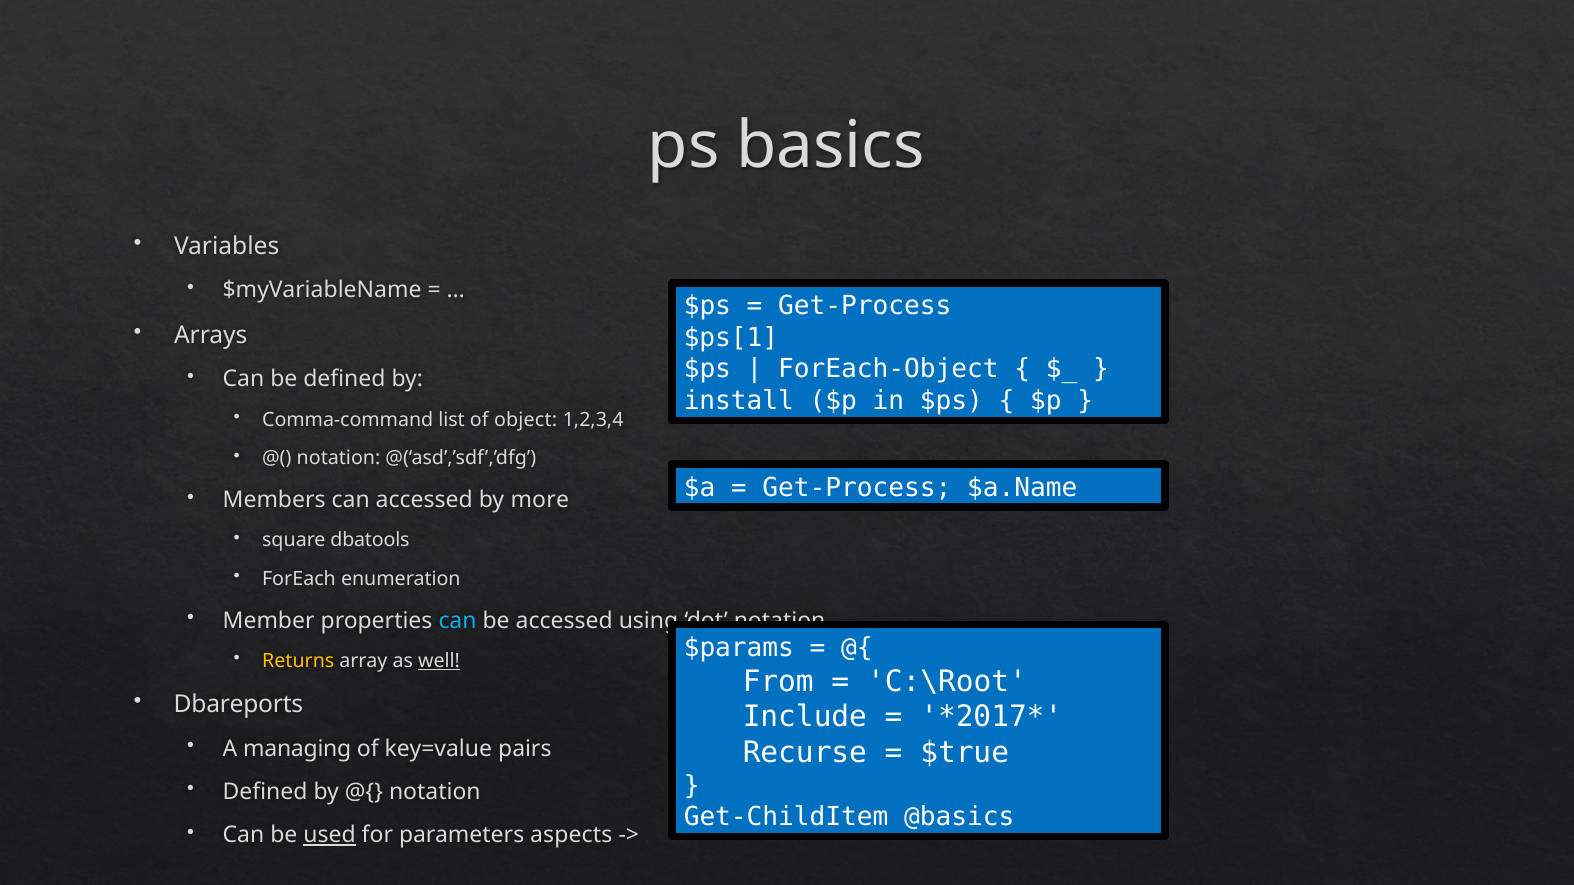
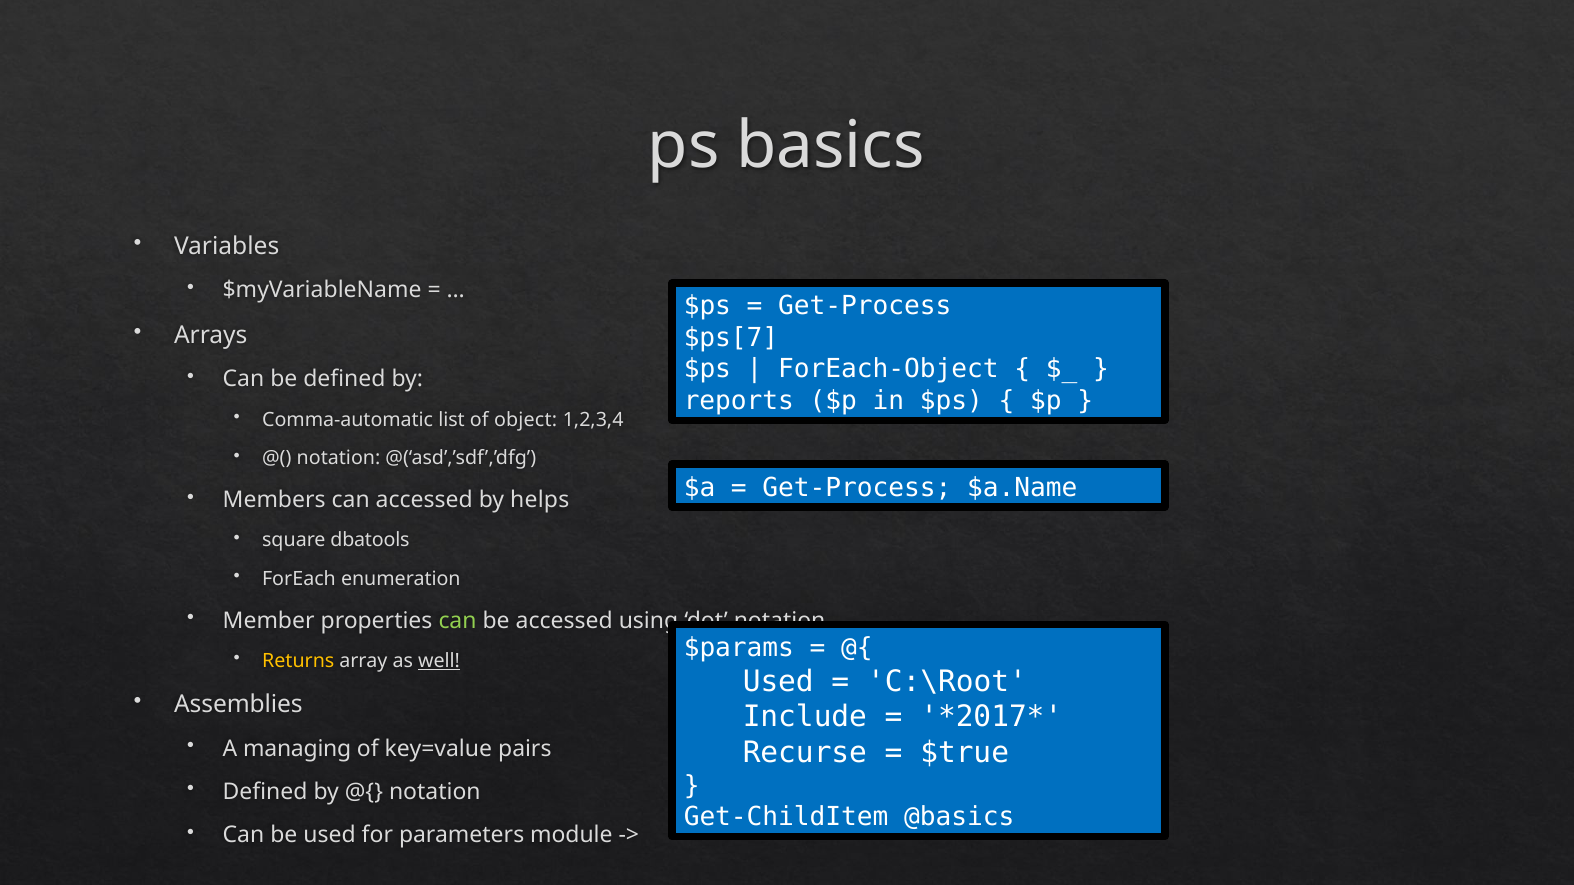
$ps[1: $ps[1 -> $ps[7
install: install -> reports
Comma-command: Comma-command -> Comma-automatic
more: more -> helps
can at (458, 621) colour: light blue -> light green
From at (778, 682): From -> Used
Dbareports: Dbareports -> Assemblies
used at (330, 835) underline: present -> none
aspects: aspects -> module
